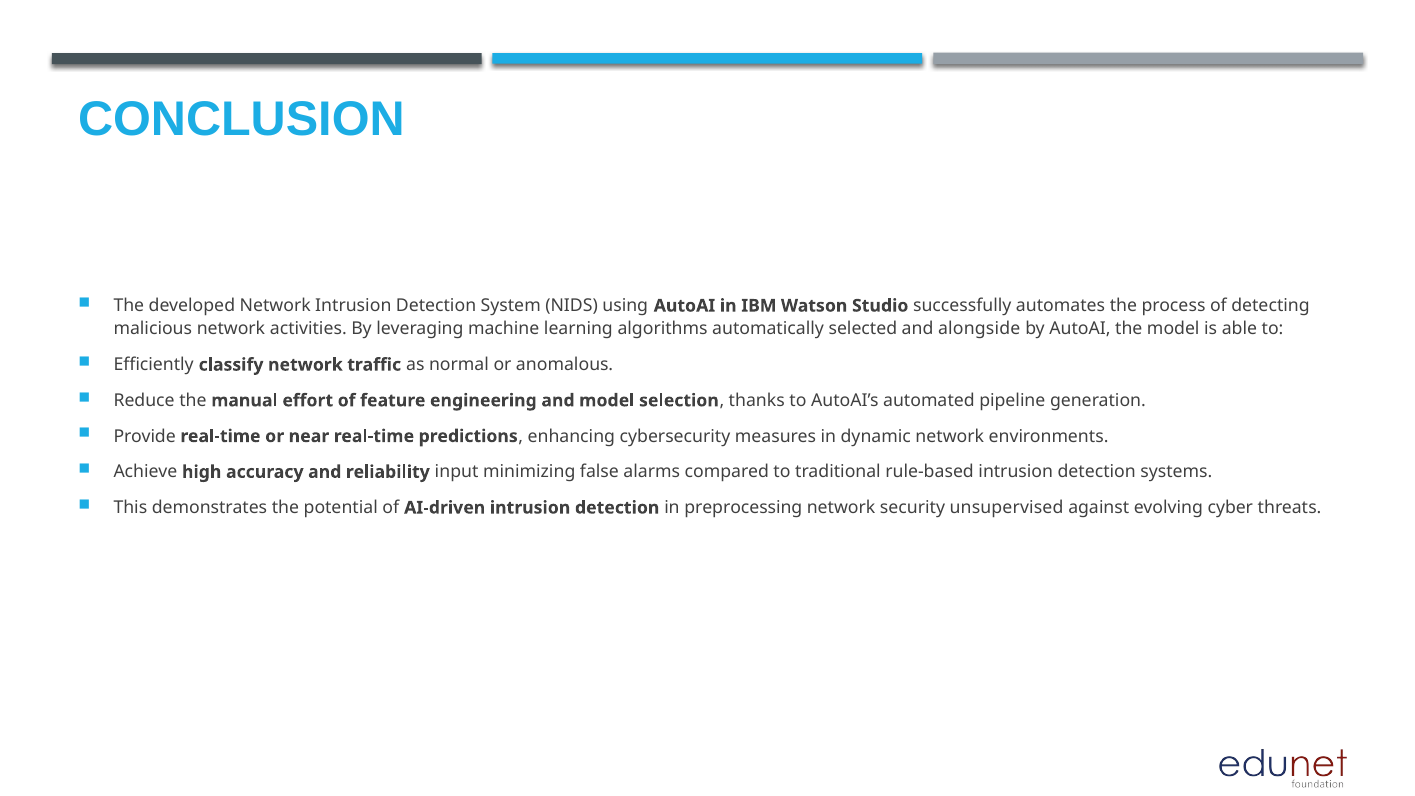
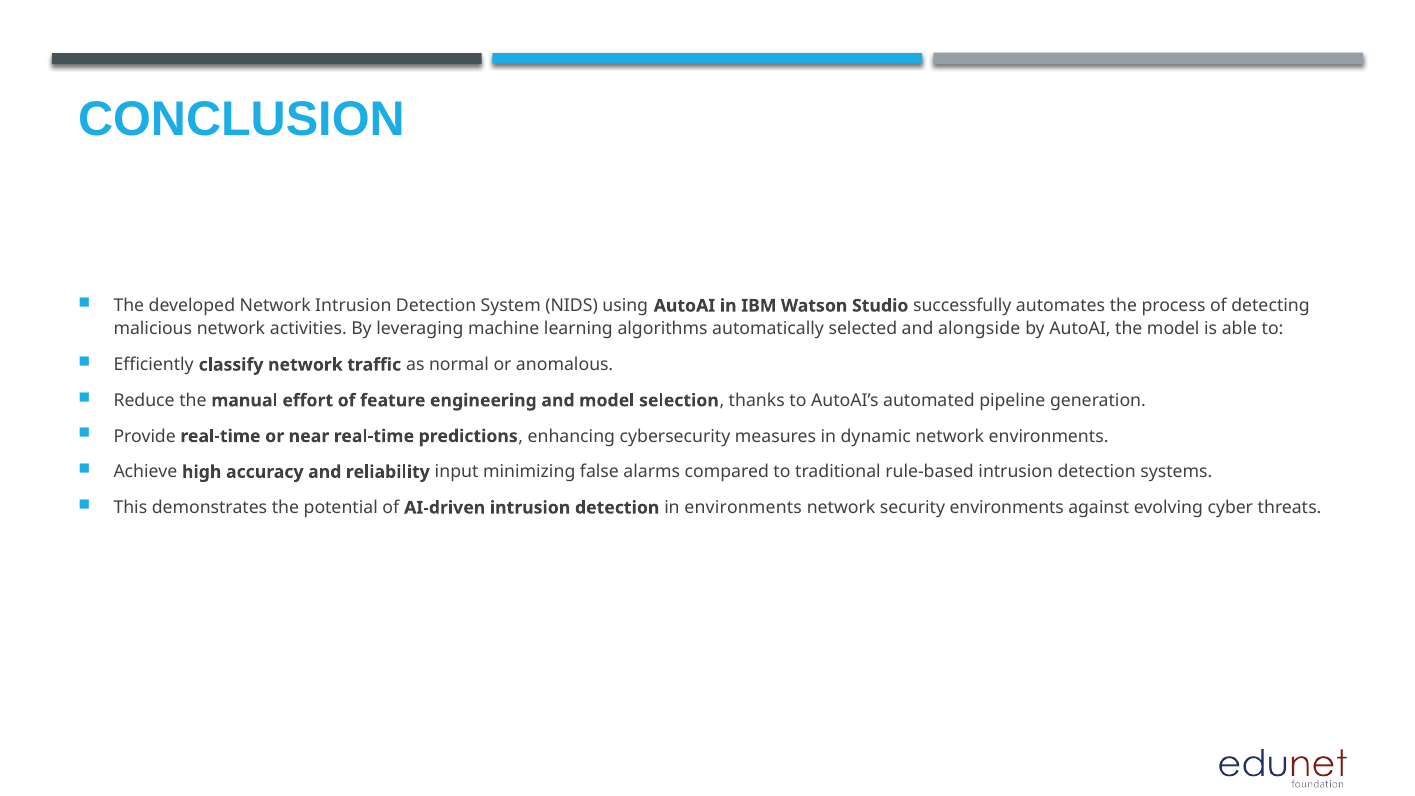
in preprocessing: preprocessing -> environments
security unsupervised: unsupervised -> environments
